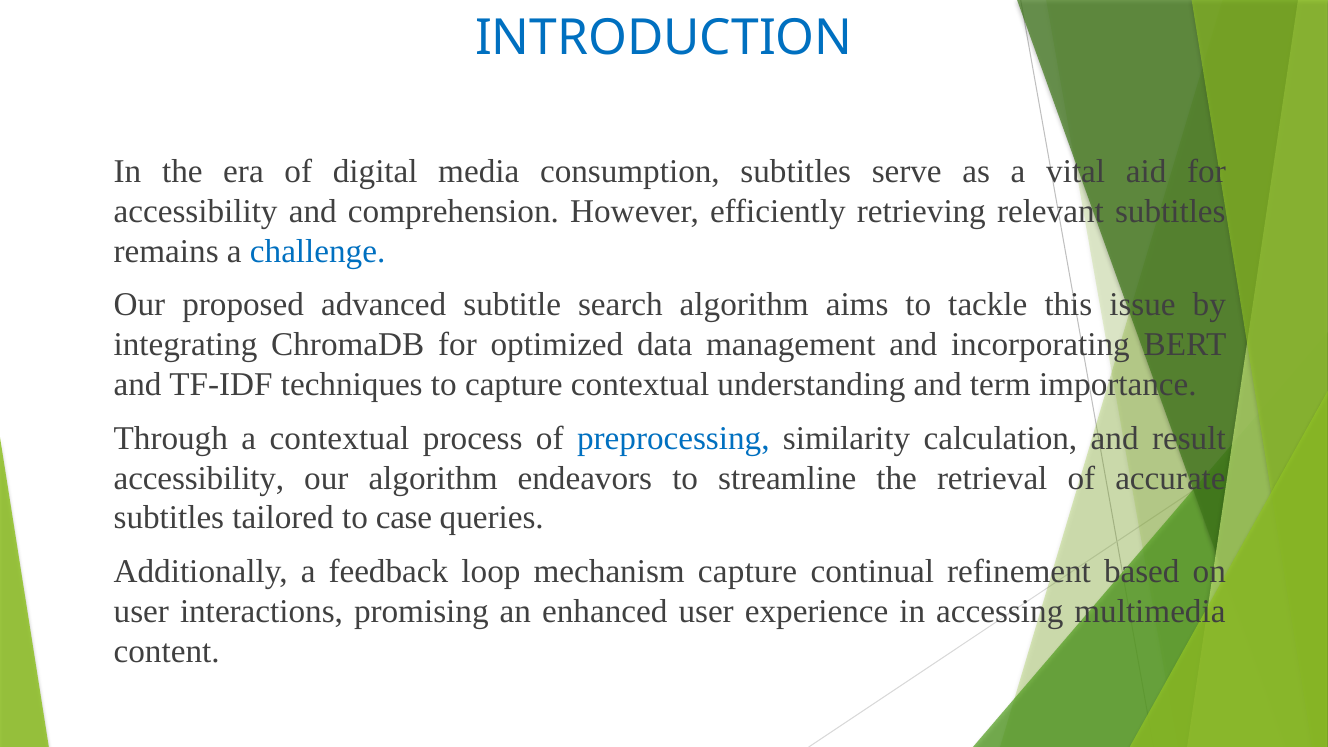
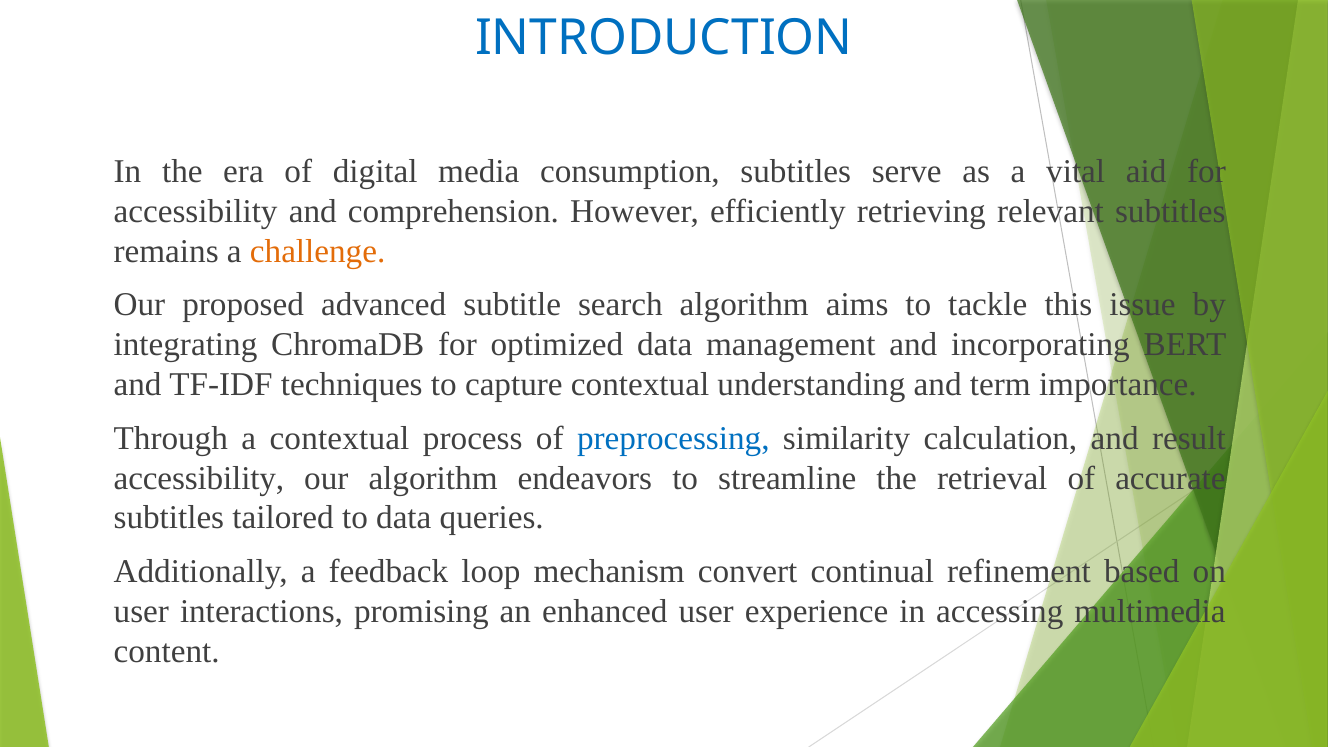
challenge colour: blue -> orange
to case: case -> data
mechanism capture: capture -> convert
